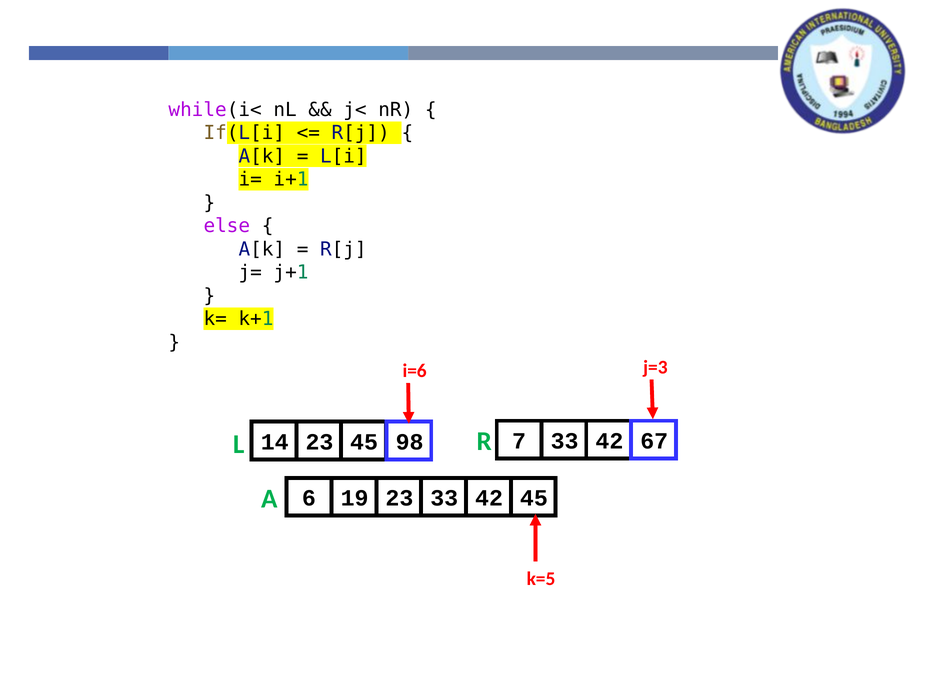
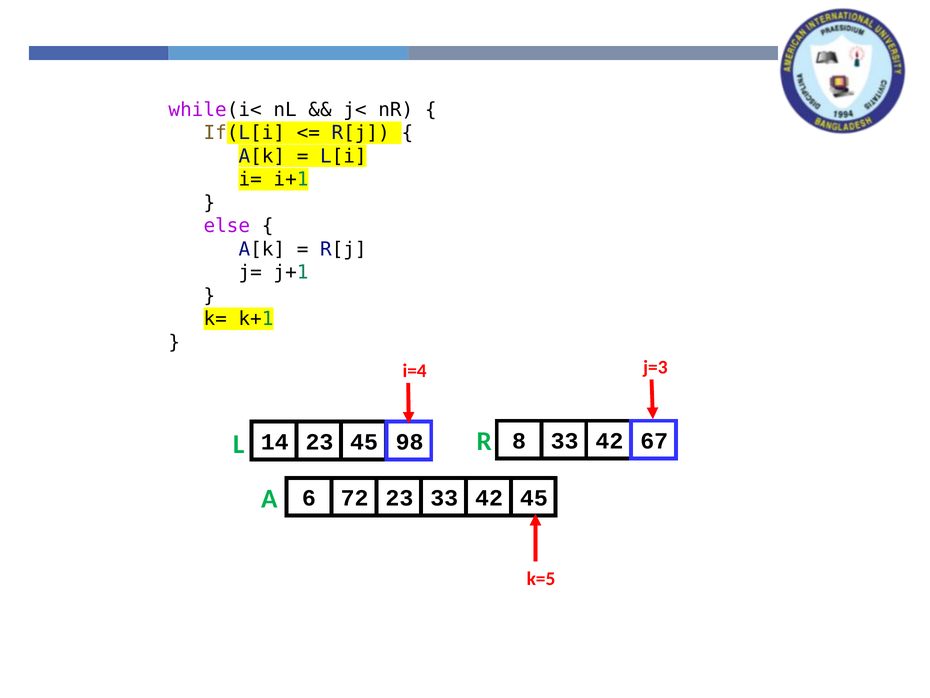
i=6: i=6 -> i=4
7: 7 -> 8
19: 19 -> 72
